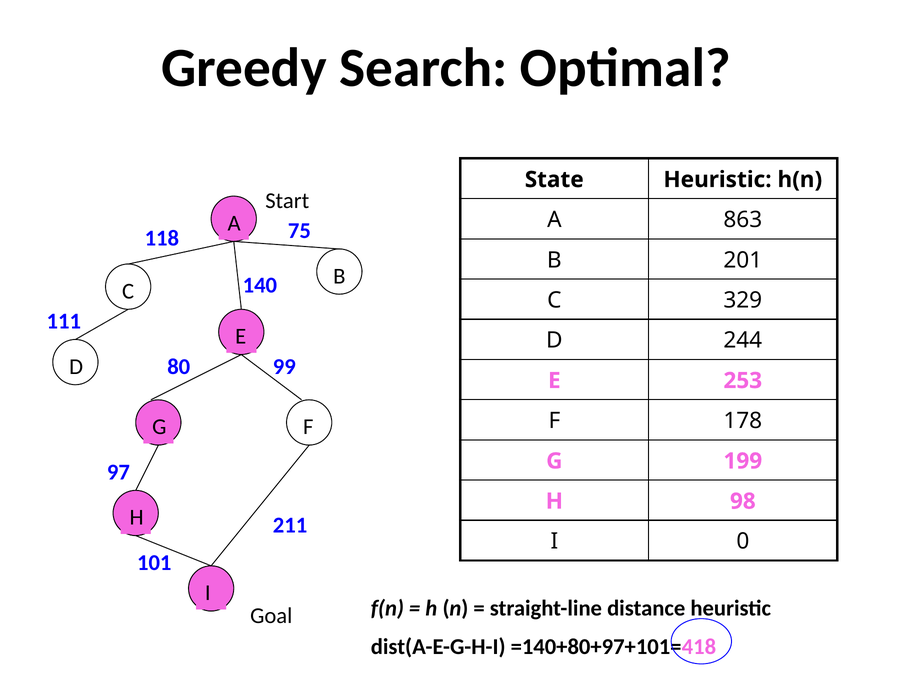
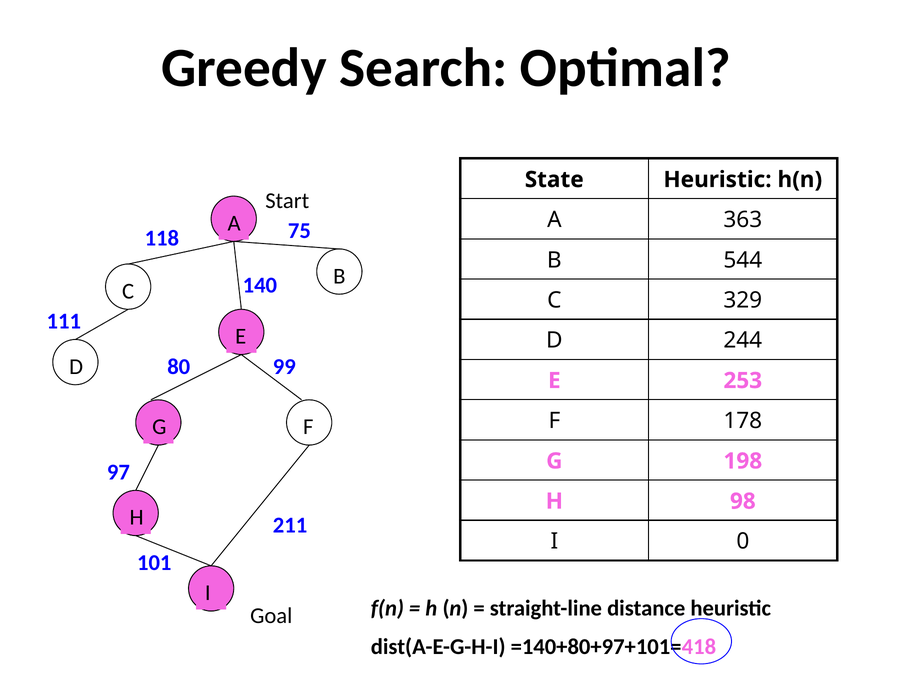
863: 863 -> 363
201: 201 -> 544
199: 199 -> 198
